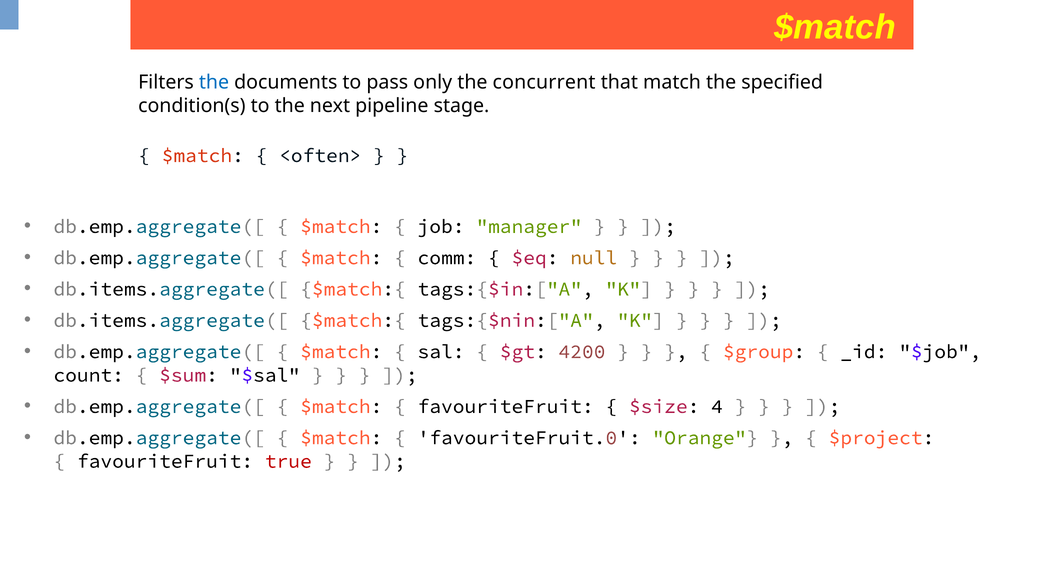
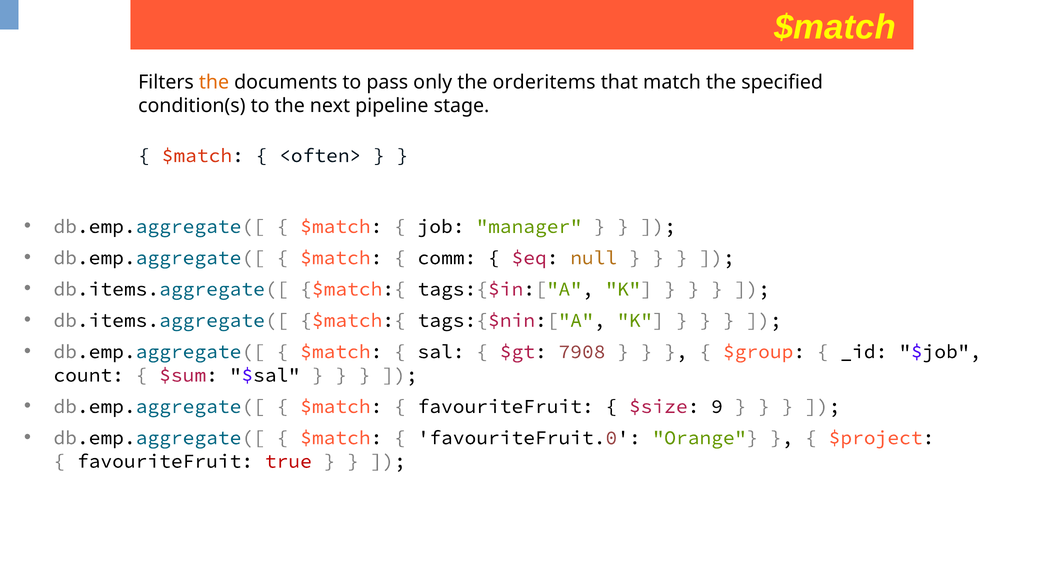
the at (214, 82) colour: blue -> orange
concurrent: concurrent -> orderitems
4200: 4200 -> 7908
4: 4 -> 9
